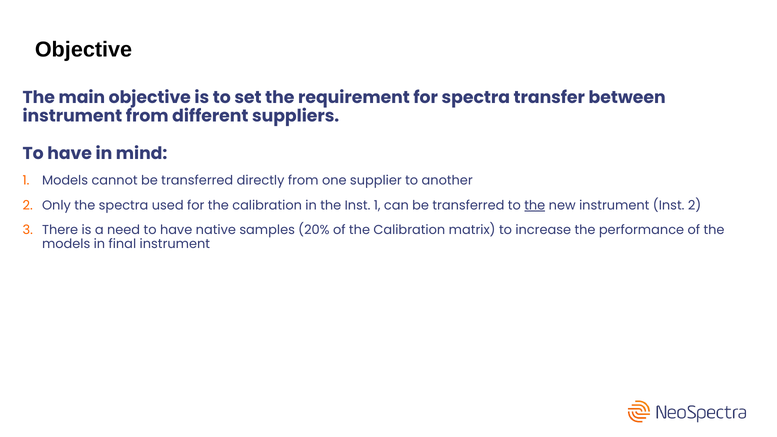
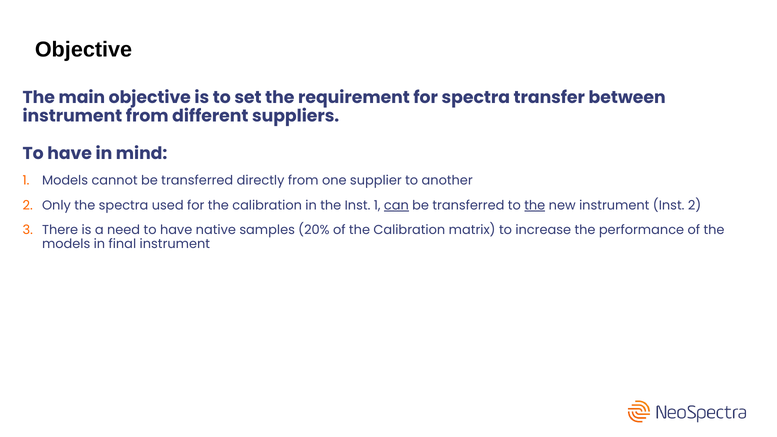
can underline: none -> present
